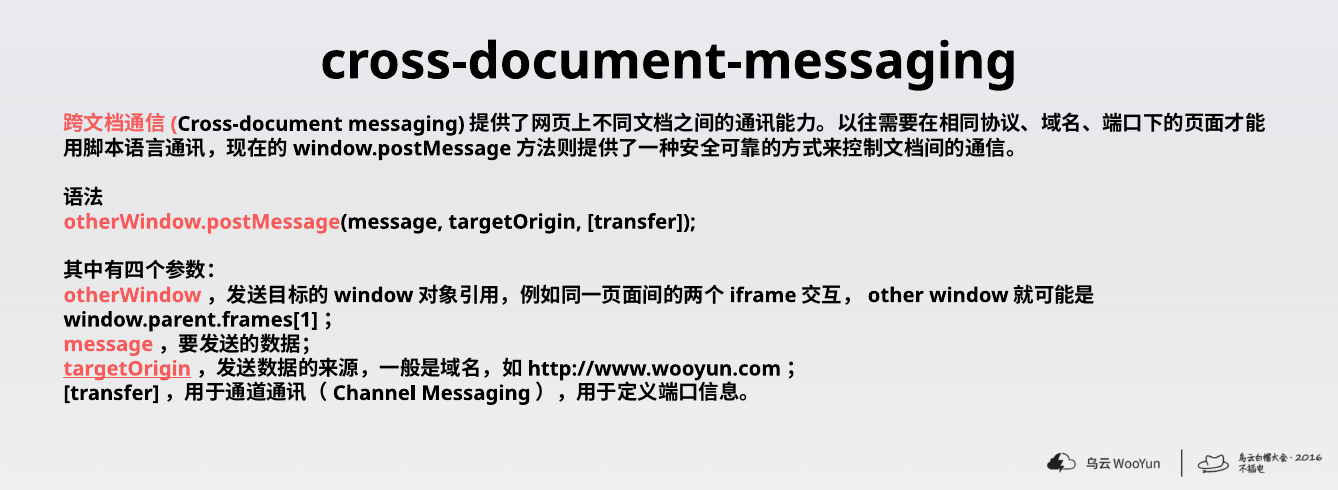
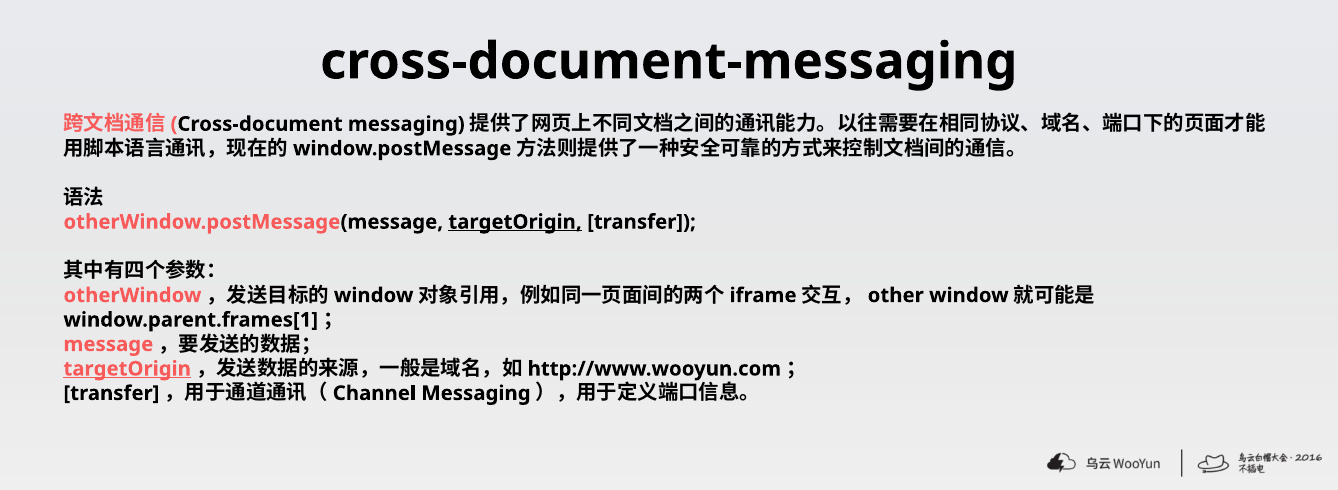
targetOrigin at (515, 222) underline: none -> present
